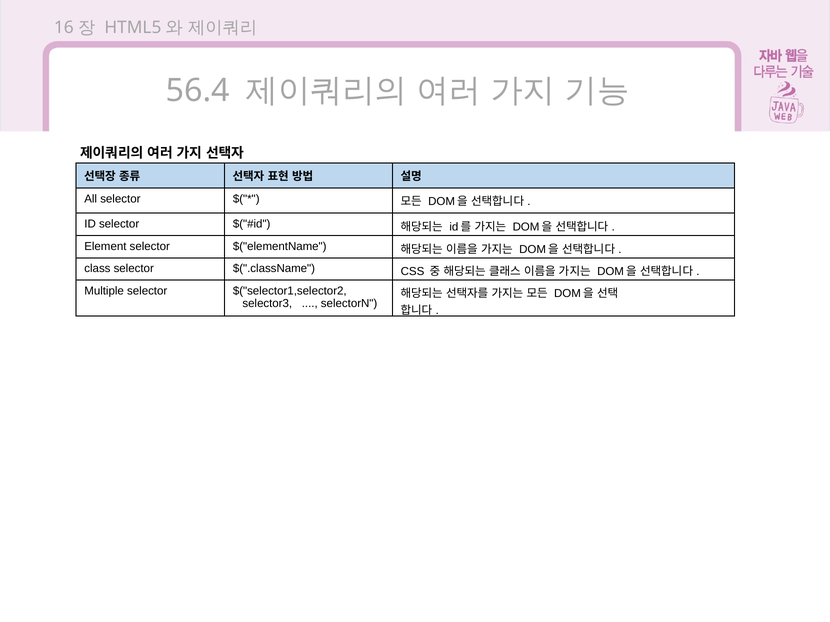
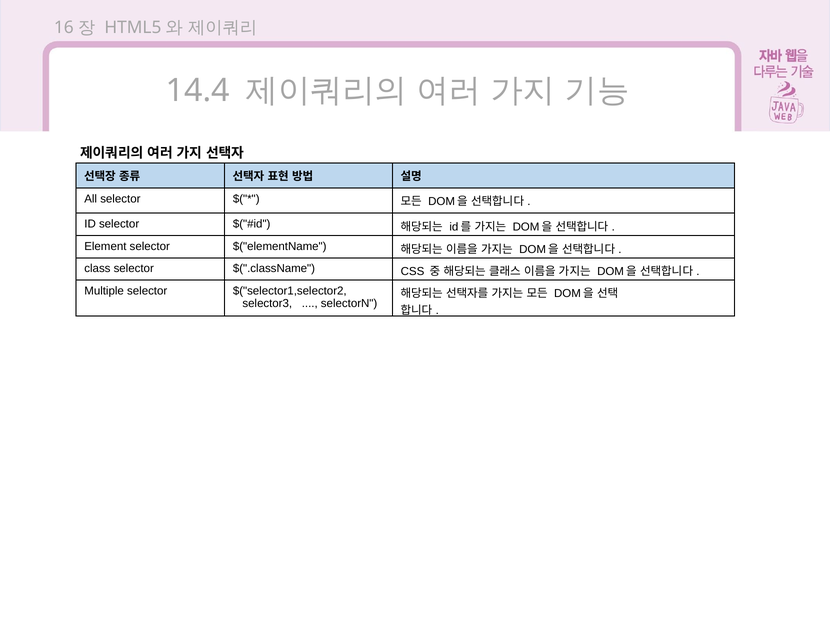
56.4: 56.4 -> 14.4
